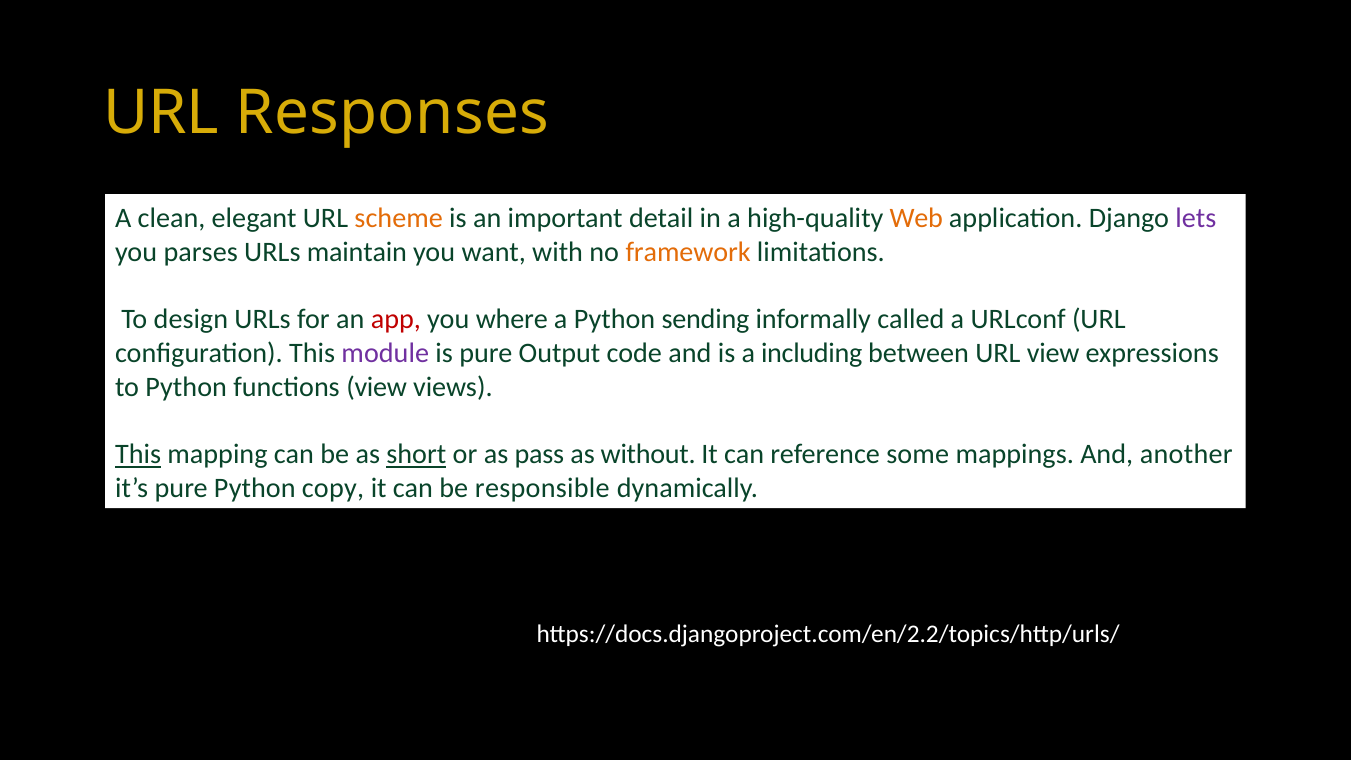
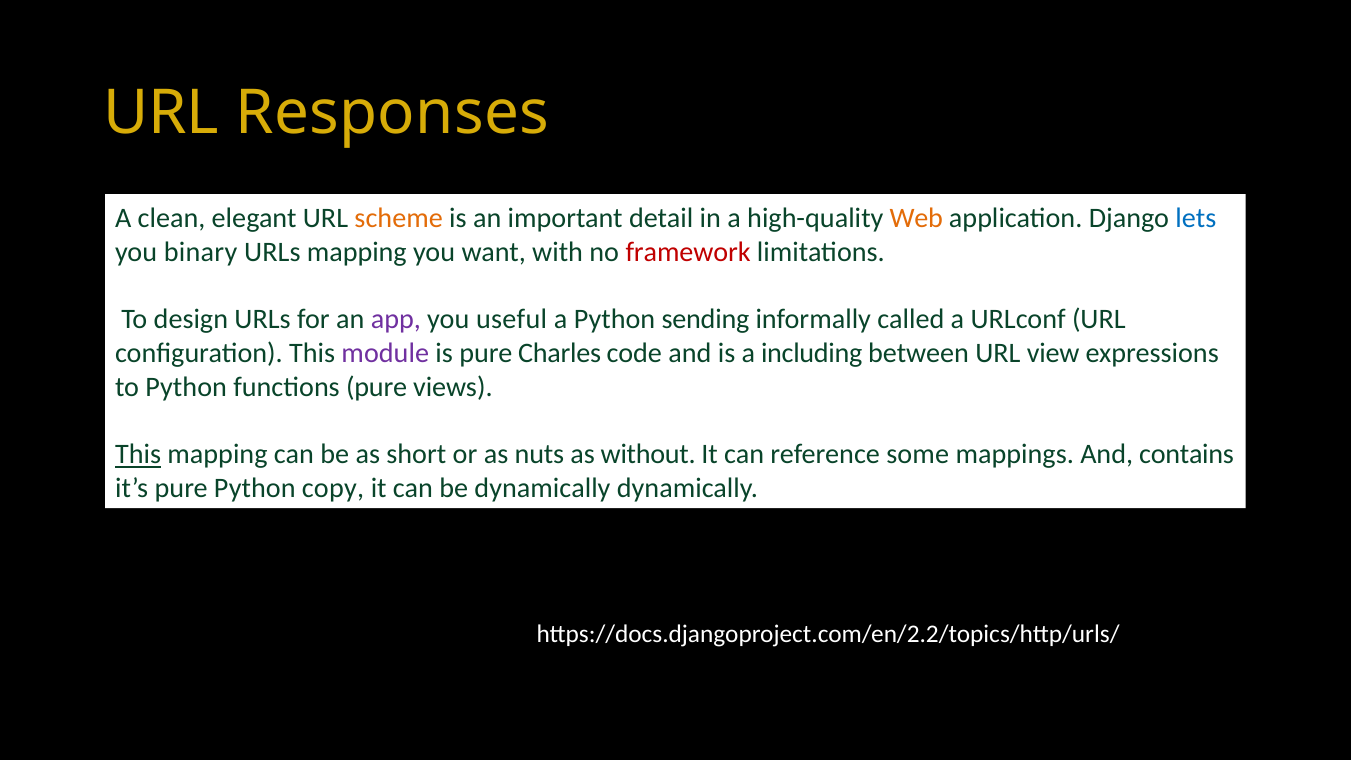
lets colour: purple -> blue
parses: parses -> binary
URLs maintain: maintain -> mapping
framework colour: orange -> red
app colour: red -> purple
where: where -> useful
Output: Output -> Charles
functions view: view -> pure
short underline: present -> none
pass: pass -> nuts
another: another -> contains
be responsible: responsible -> dynamically
